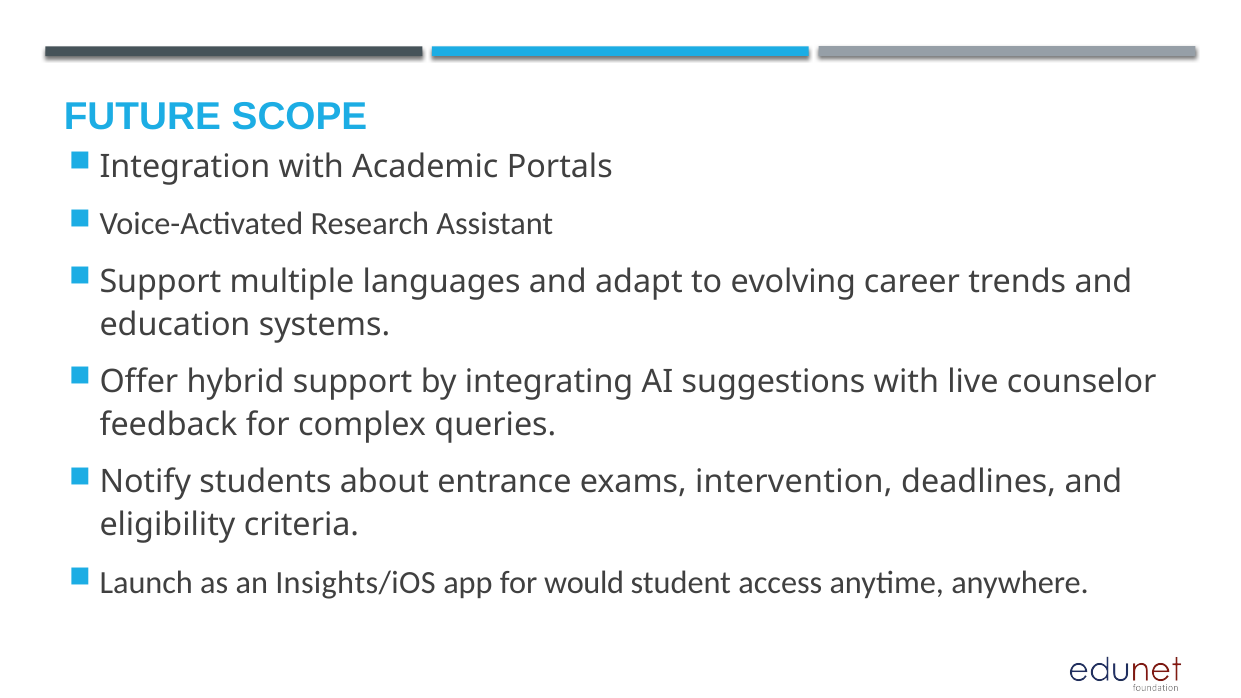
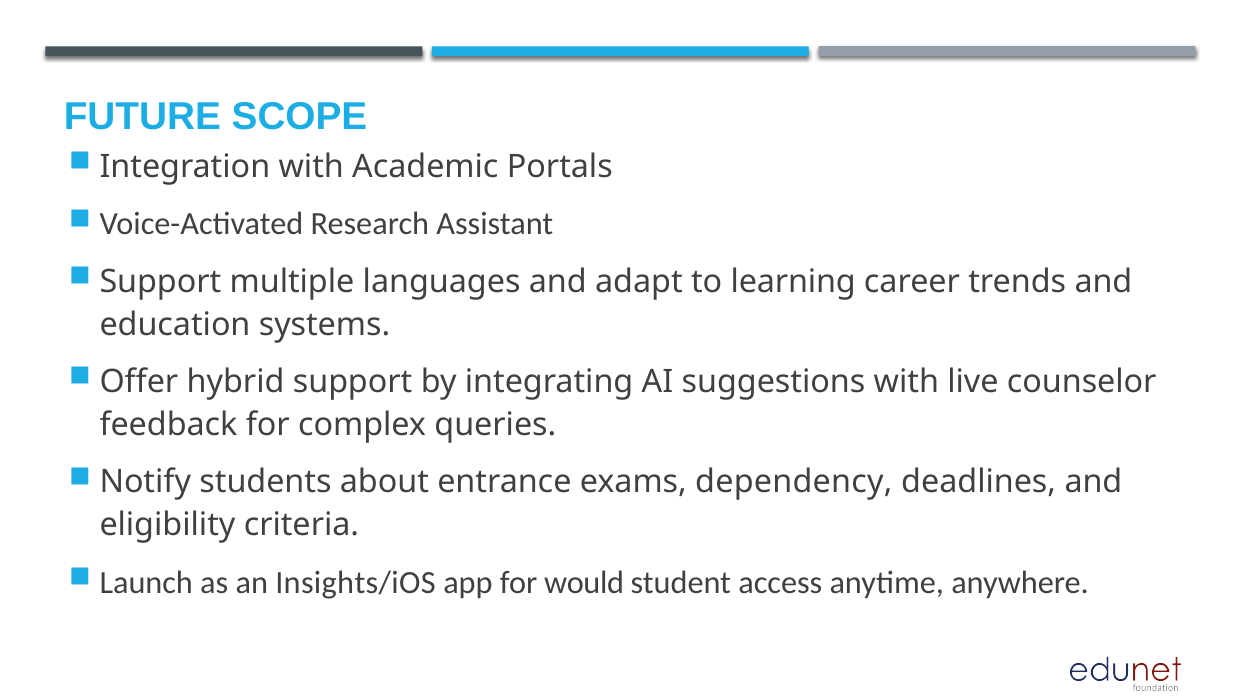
evolving: evolving -> learning
intervention: intervention -> dependency
